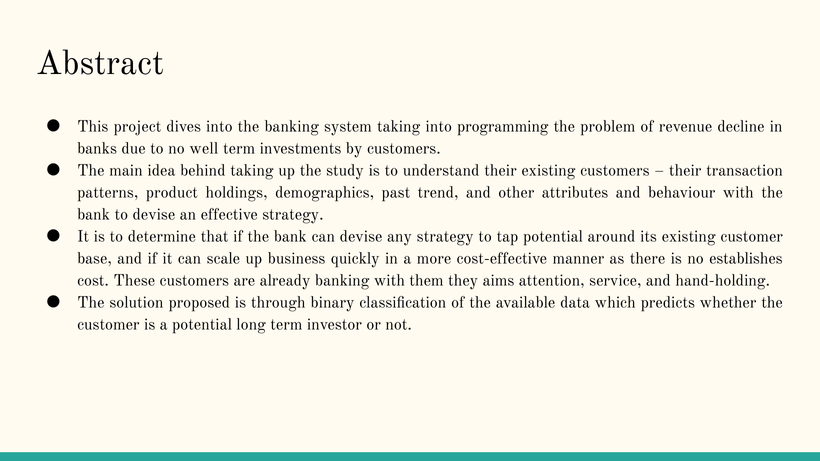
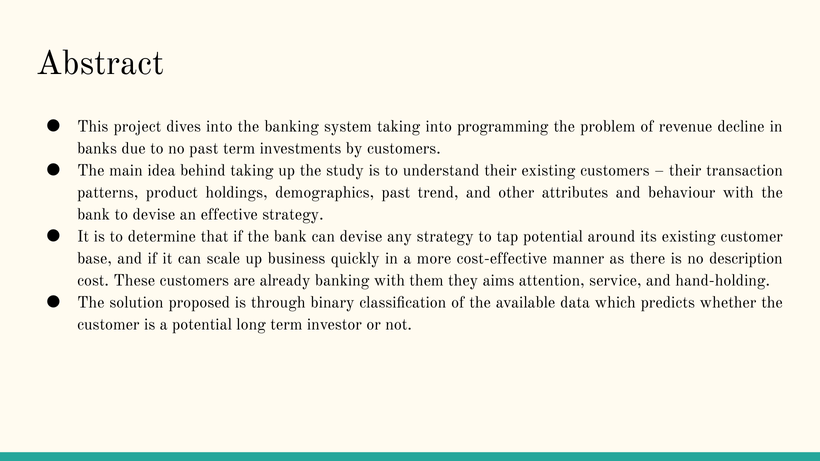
no well: well -> past
establishes: establishes -> description
